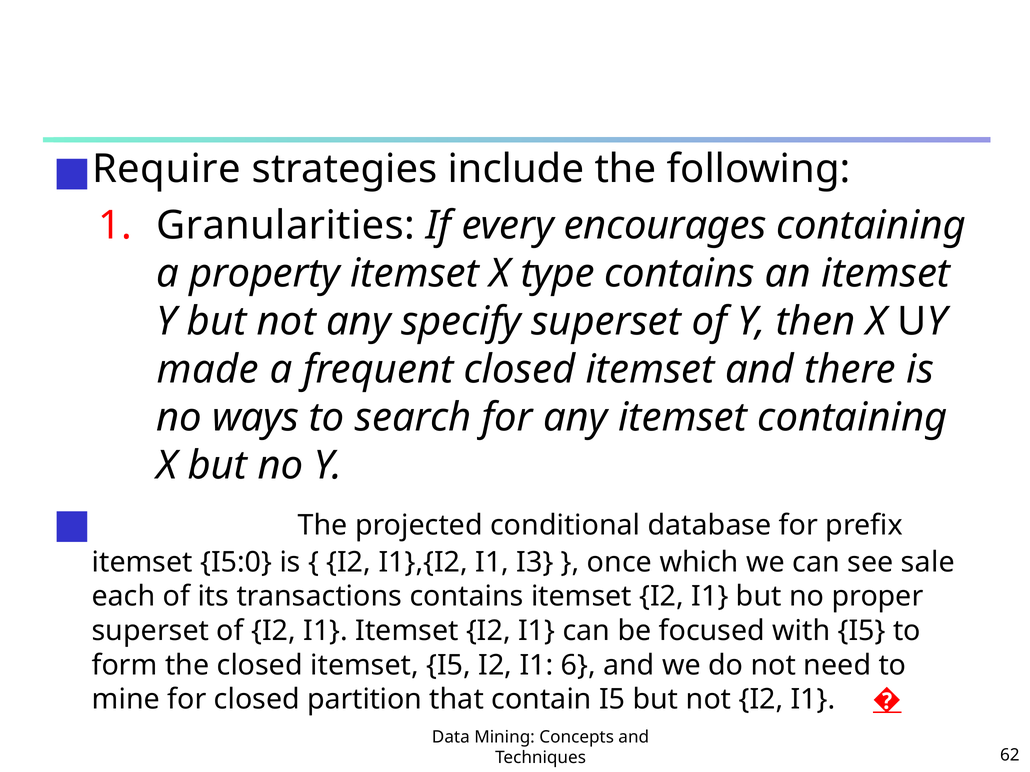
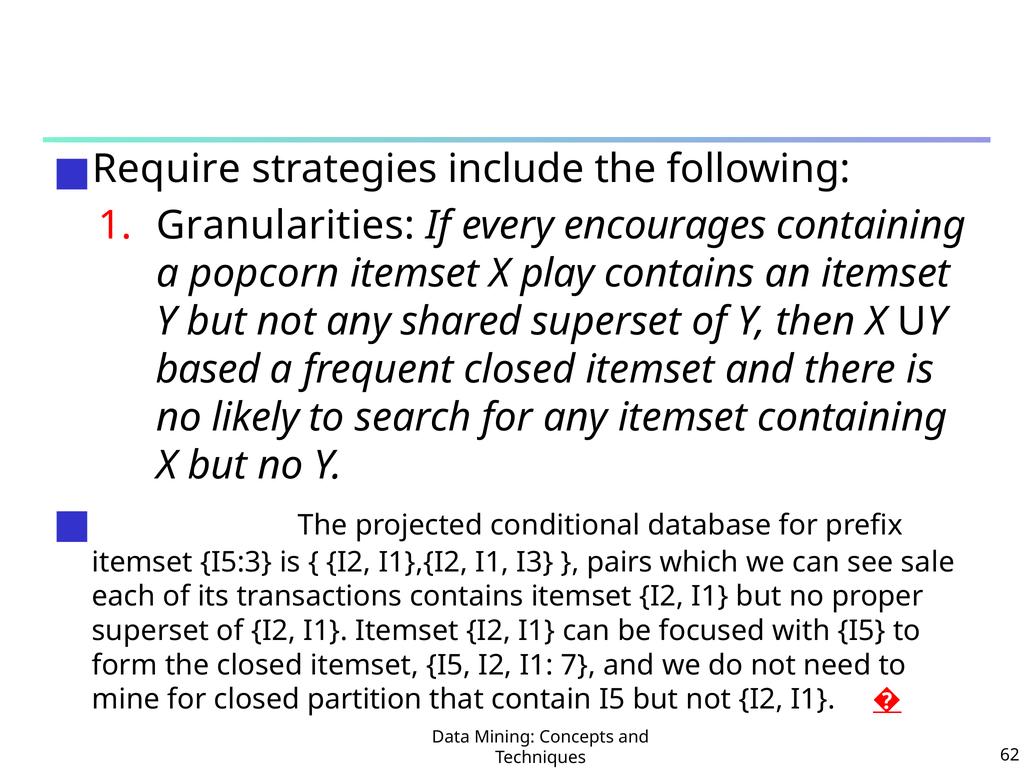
property: property -> popcorn
type: type -> play
specify: specify -> shared
made: made -> based
ways: ways -> likely
I5:0: I5:0 -> I5:3
once: once -> pairs
6: 6 -> 7
